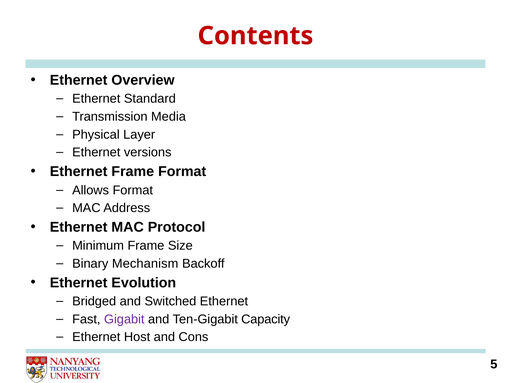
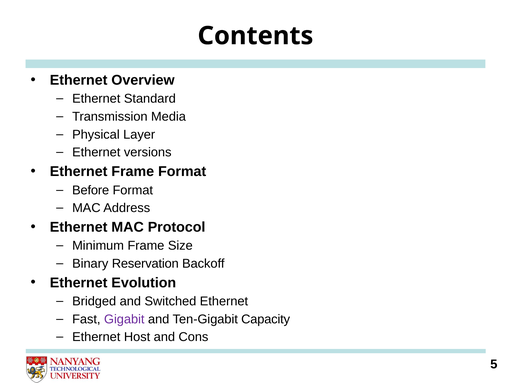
Contents colour: red -> black
Allows: Allows -> Before
Mechanism: Mechanism -> Reservation
